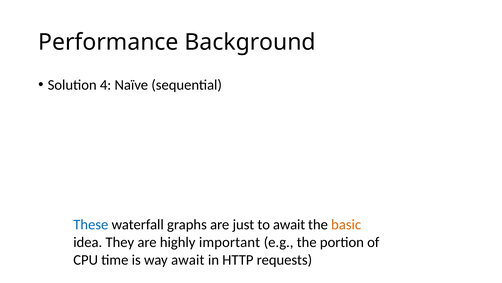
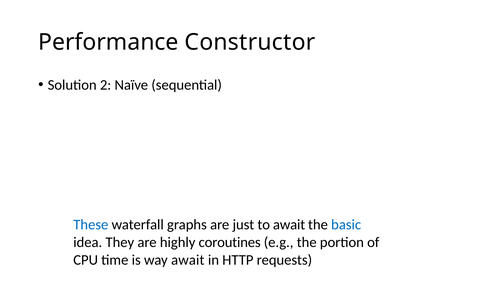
Background: Background -> Constructor
4: 4 -> 2
basic colour: orange -> blue
important: important -> coroutines
